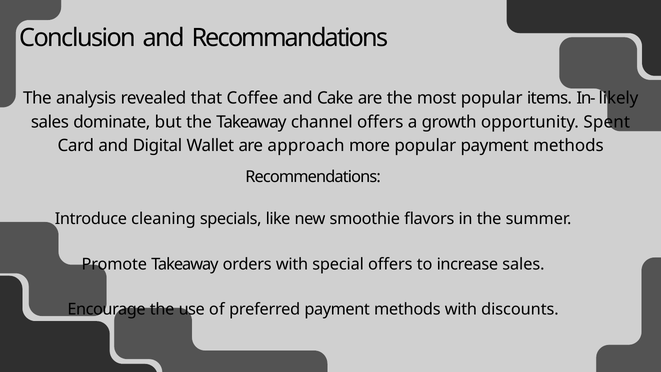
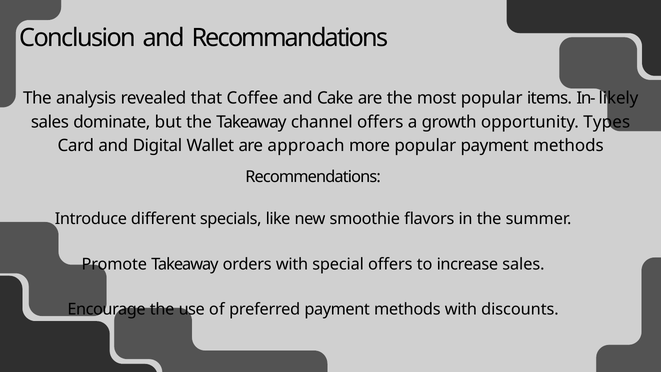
Spent: Spent -> Types
cleaning: cleaning -> different
